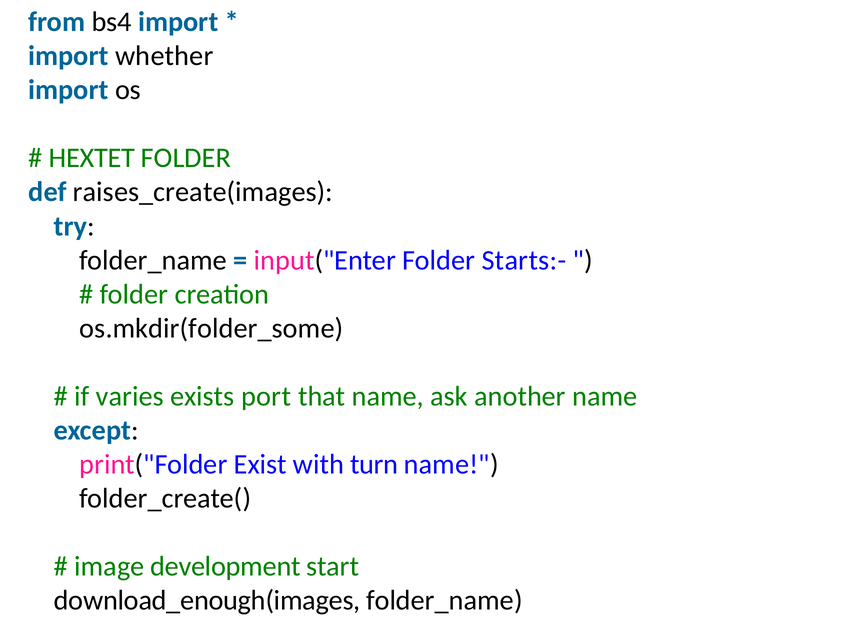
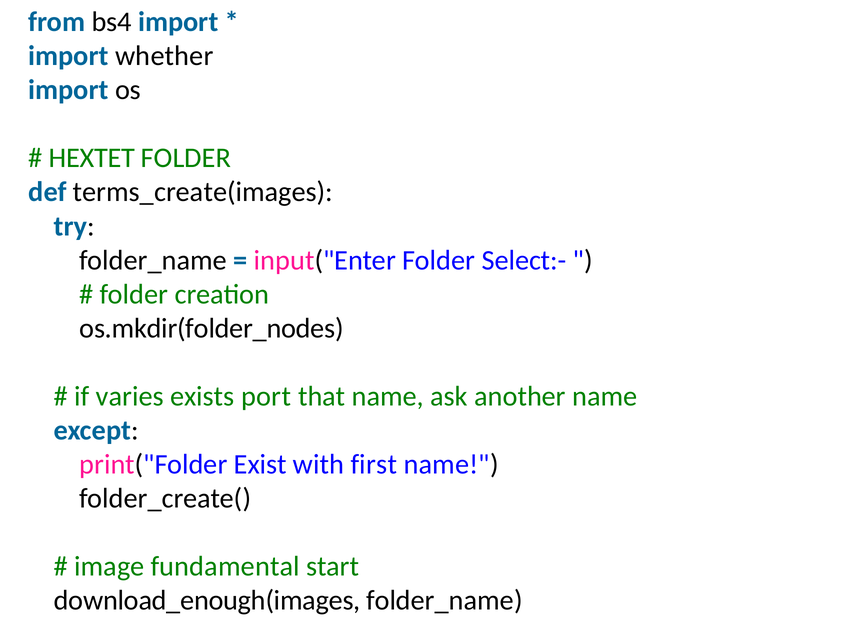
raises_create(images: raises_create(images -> terms_create(images
Starts:-: Starts:- -> Select:-
os.mkdir(folder_some: os.mkdir(folder_some -> os.mkdir(folder_nodes
turn: turn -> first
development: development -> fundamental
